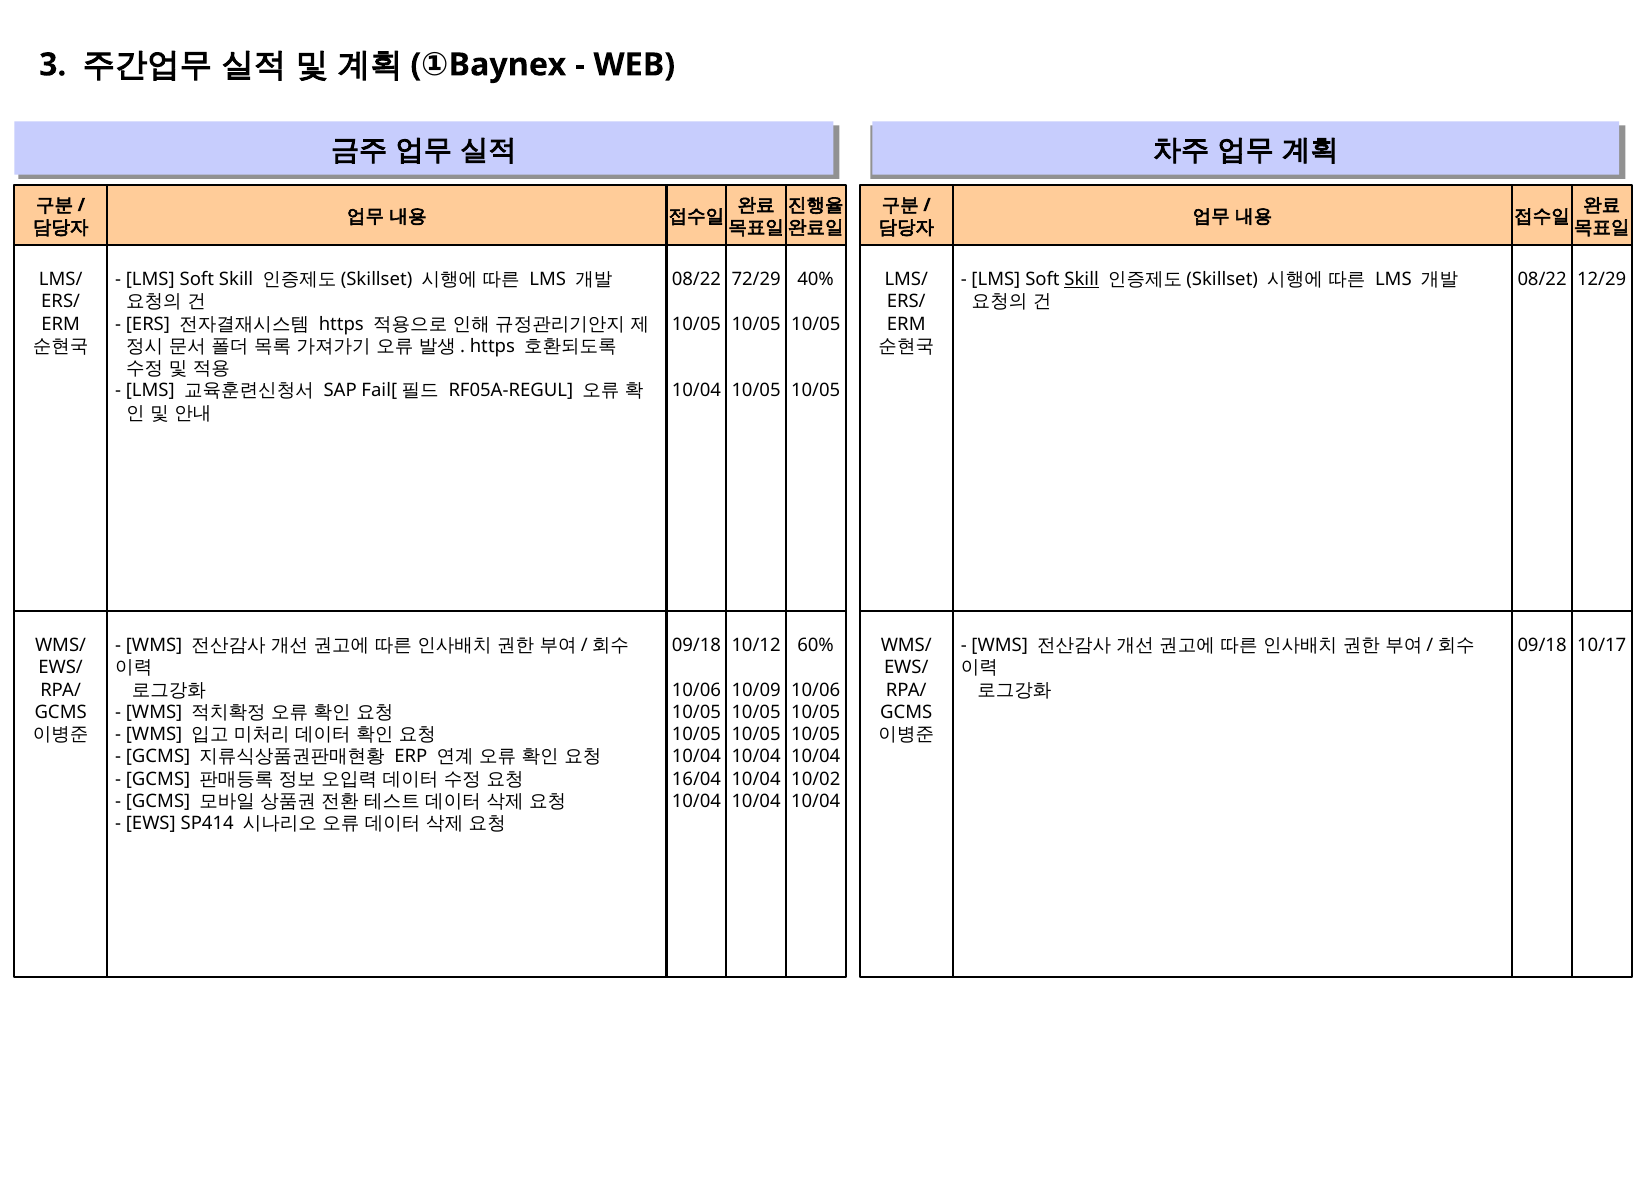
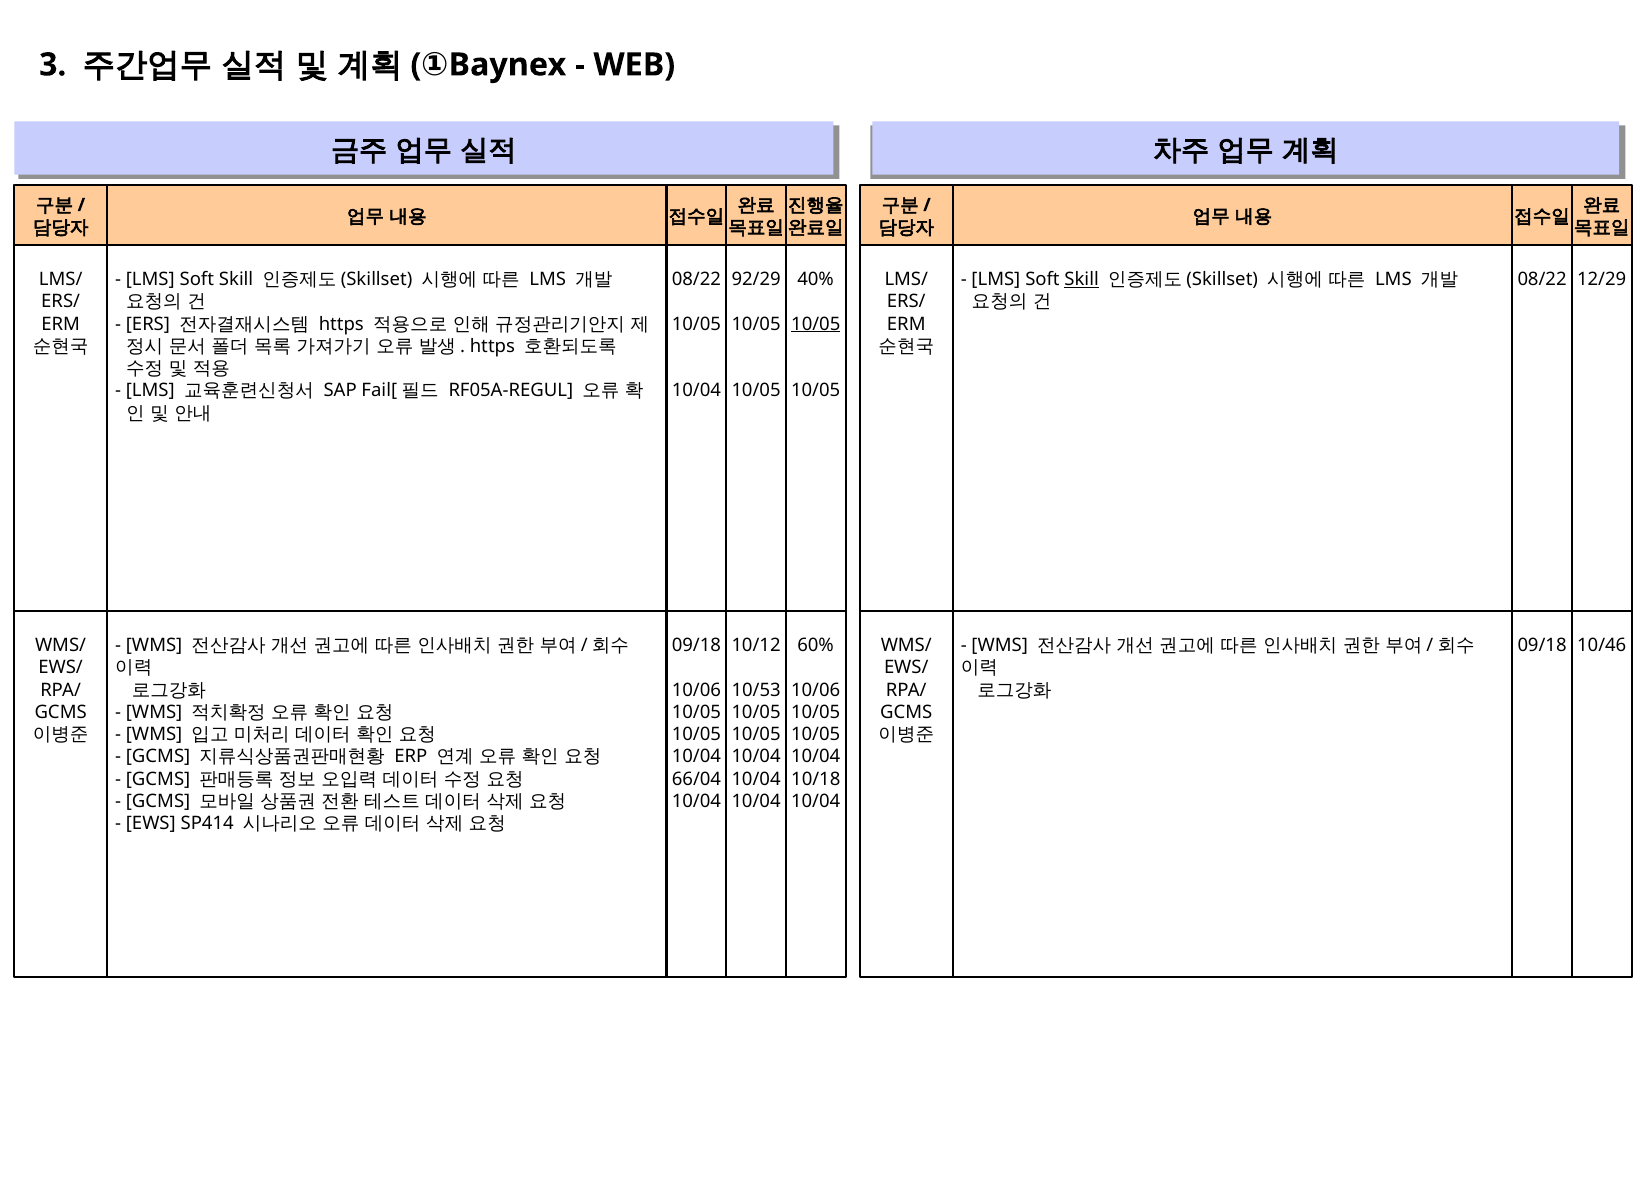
72/29: 72/29 -> 92/29
10/05 at (816, 324) underline: none -> present
10/17: 10/17 -> 10/46
10/09: 10/09 -> 10/53
16/04: 16/04 -> 66/04
10/02: 10/02 -> 10/18
